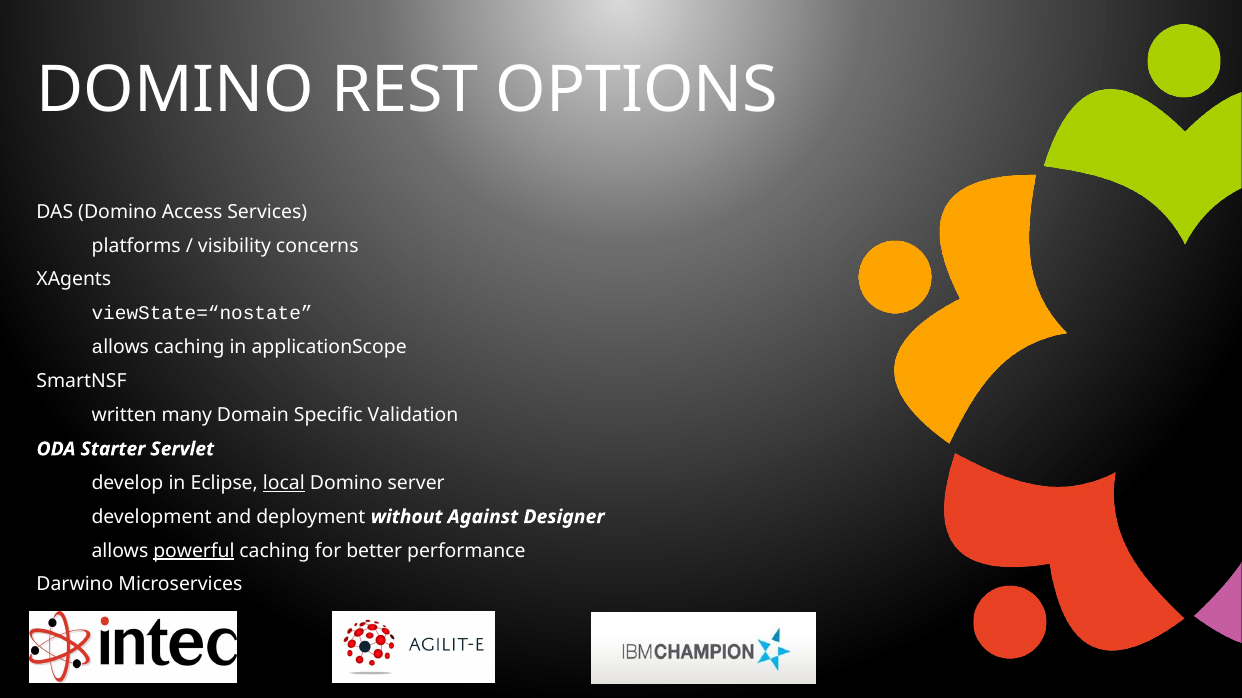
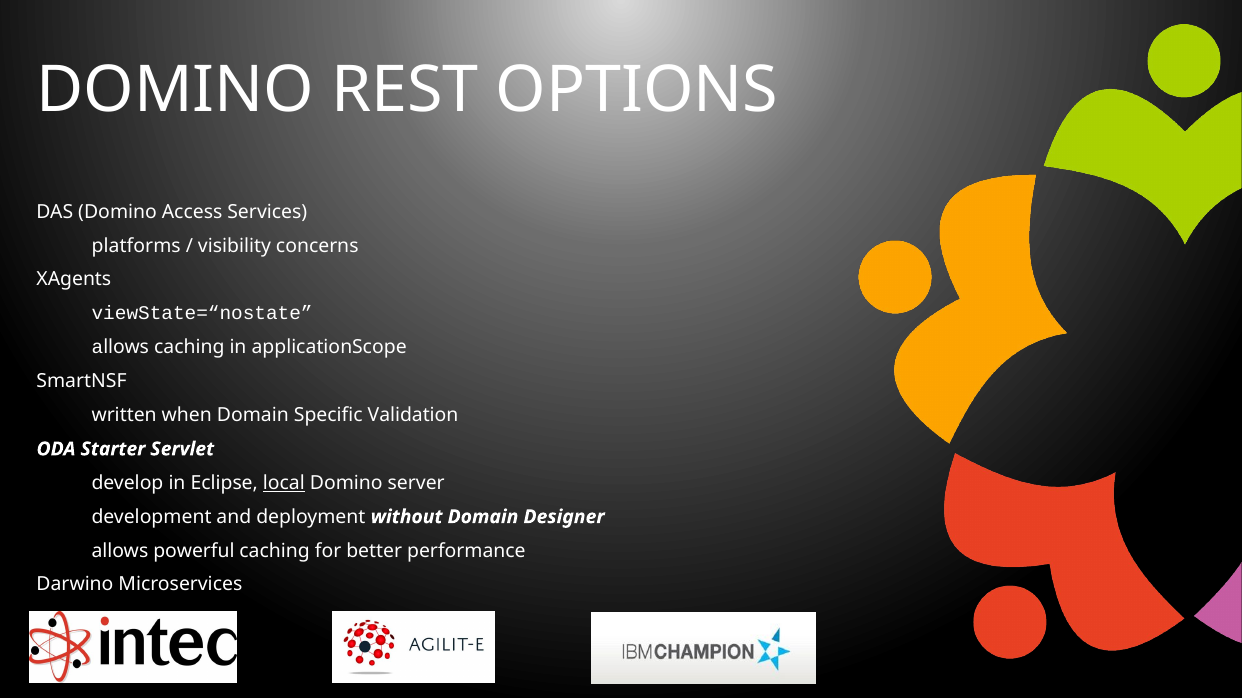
many: many -> when
without Against: Against -> Domain
powerful underline: present -> none
